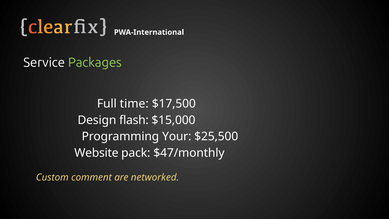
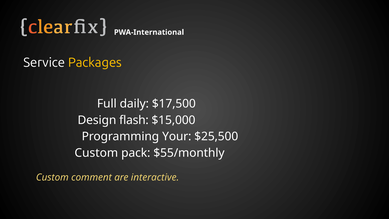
Packages colour: light green -> yellow
time: time -> daily
Website at (96, 153): Website -> Custom
$47/monthly: $47/monthly -> $55/monthly
networked: networked -> interactive
